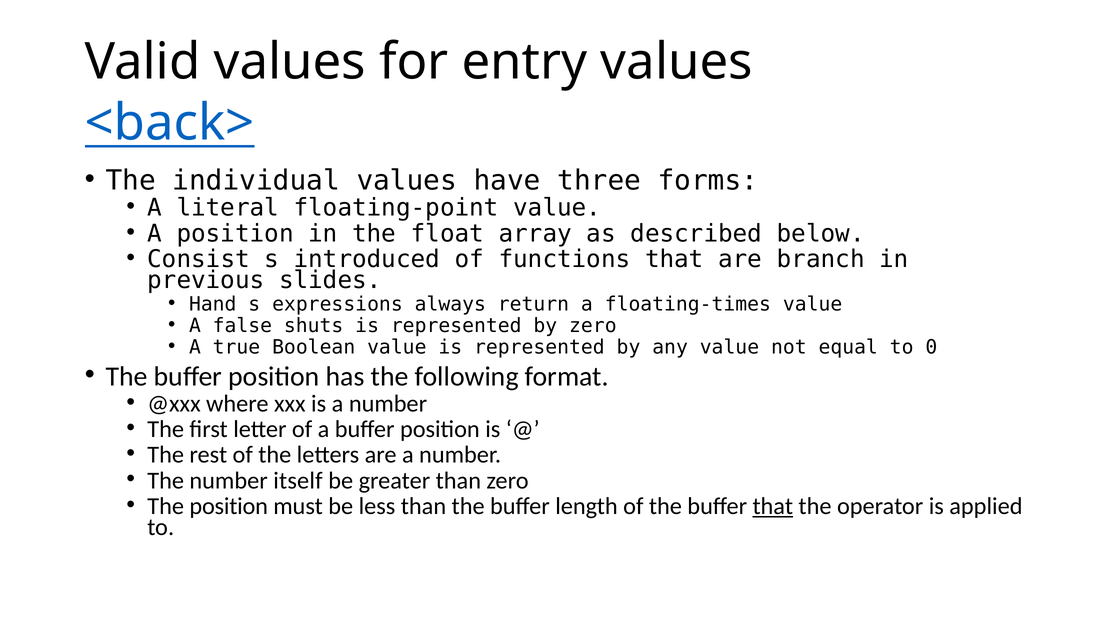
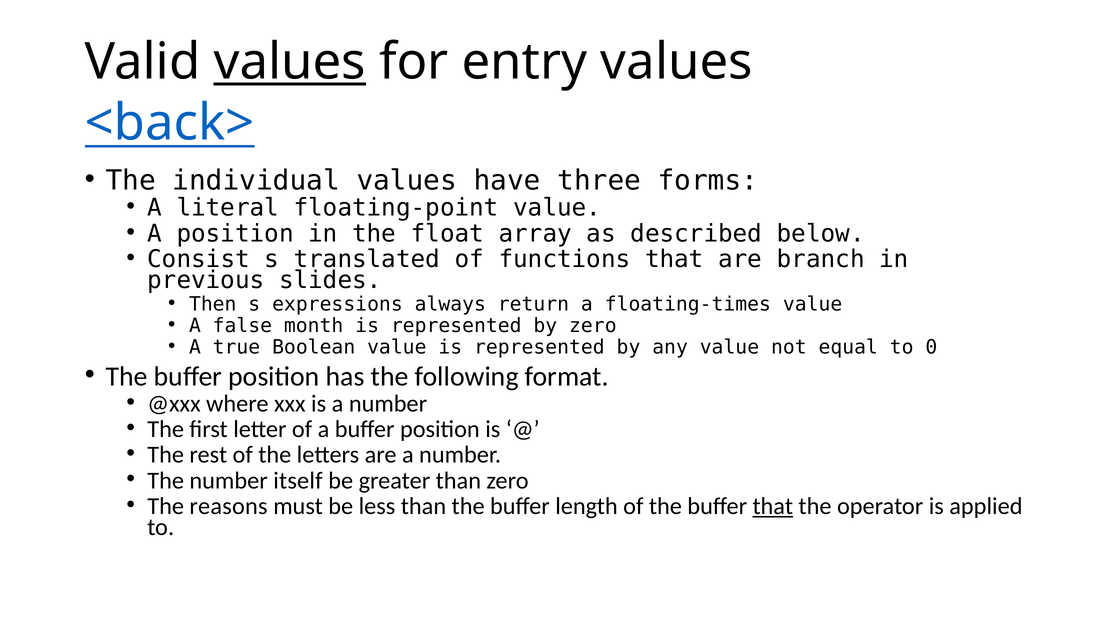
values at (290, 62) underline: none -> present
introduced: introduced -> translated
Hand: Hand -> Then
shuts: shuts -> month
The position: position -> reasons
